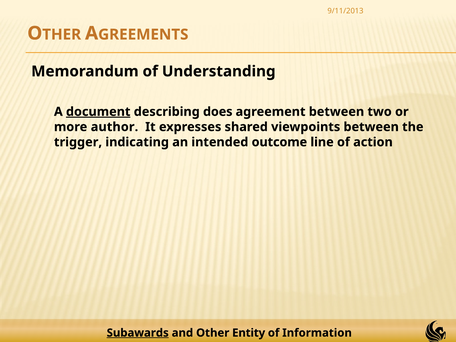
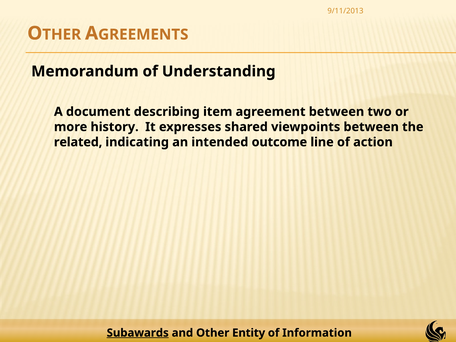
document underline: present -> none
does: does -> item
author: author -> history
trigger: trigger -> related
